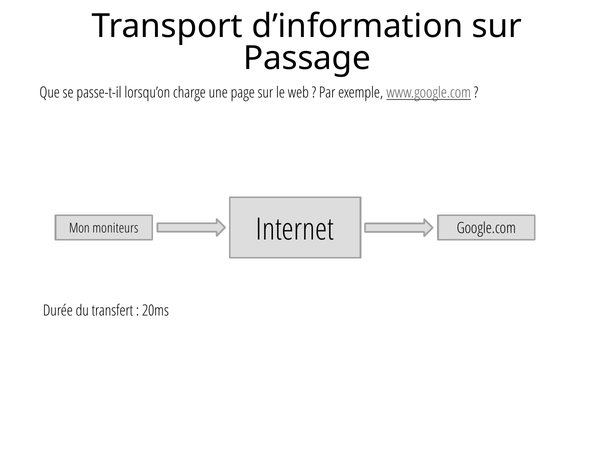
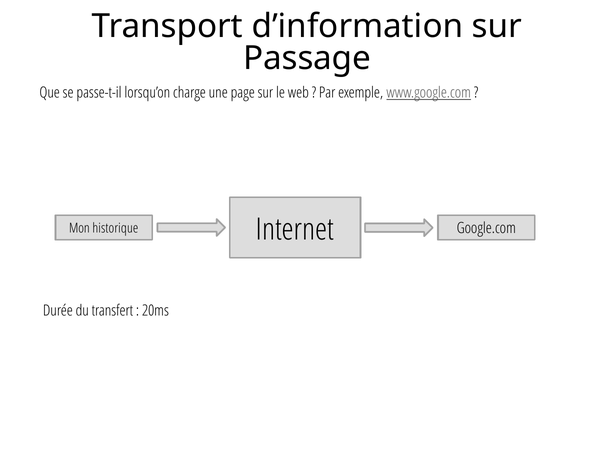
moniteurs: moniteurs -> historique
